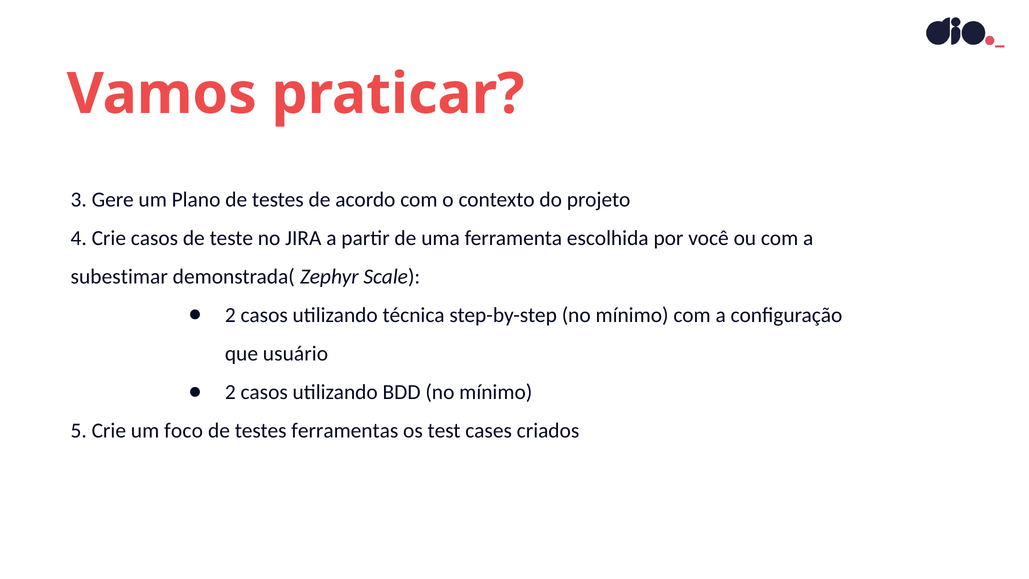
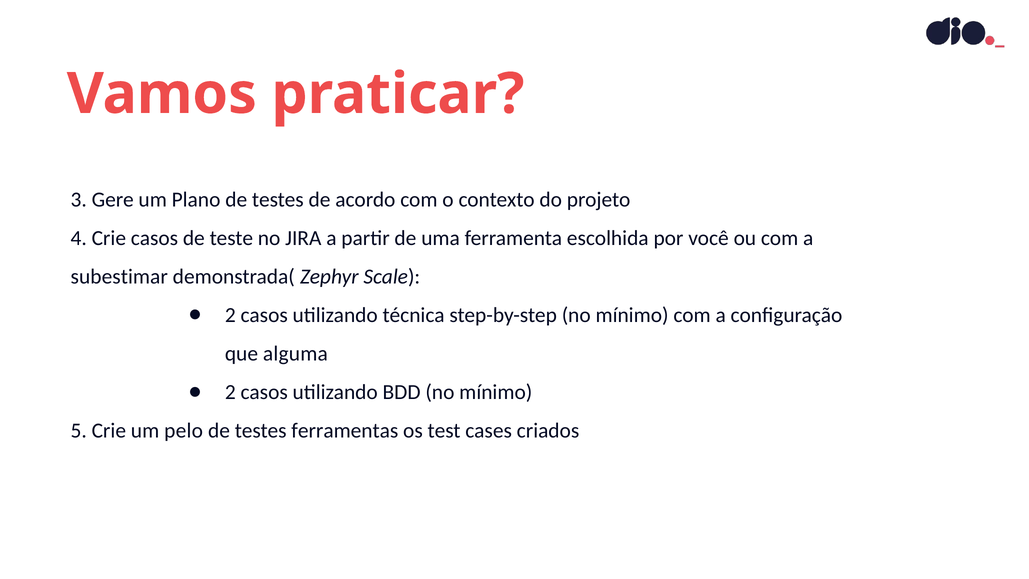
usuário: usuário -> alguma
foco: foco -> pelo
